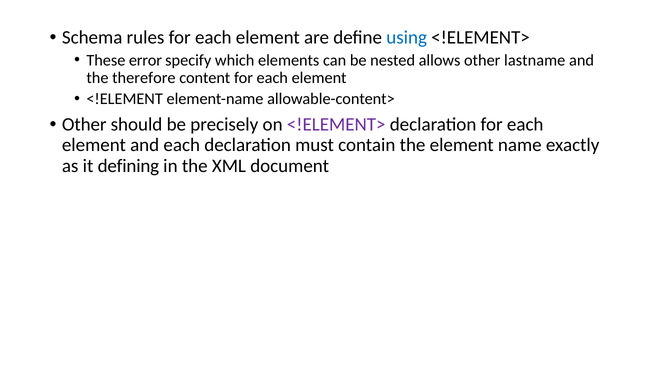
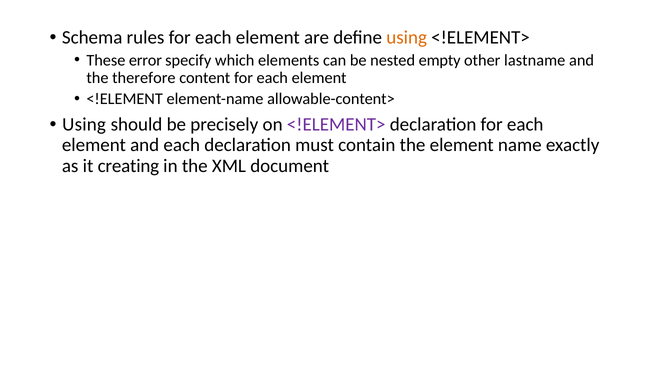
using at (407, 38) colour: blue -> orange
allows: allows -> empty
Other at (84, 125): Other -> Using
defining: defining -> creating
